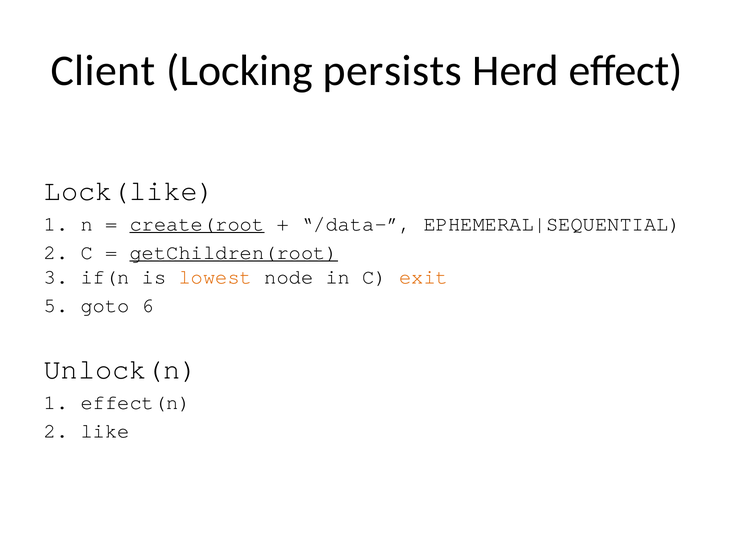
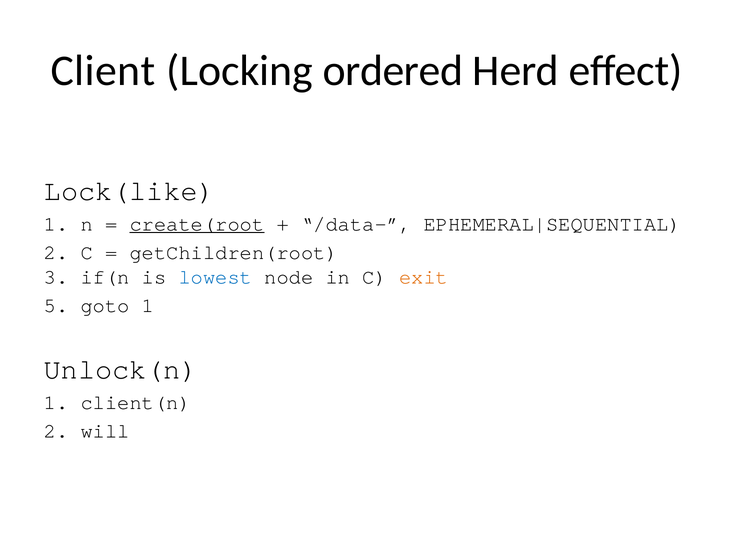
persists: persists -> ordered
getChildren(root underline: present -> none
lowest colour: orange -> blue
goto 6: 6 -> 1
effect(n: effect(n -> client(n
like: like -> will
